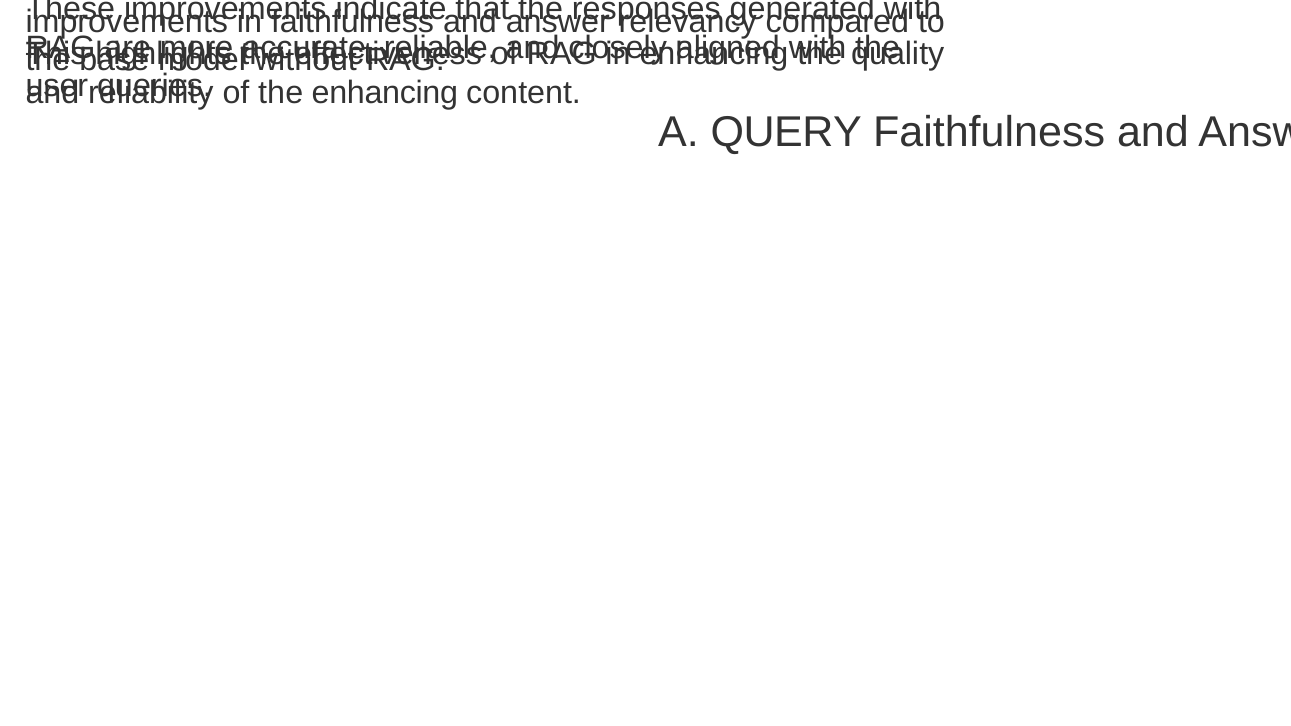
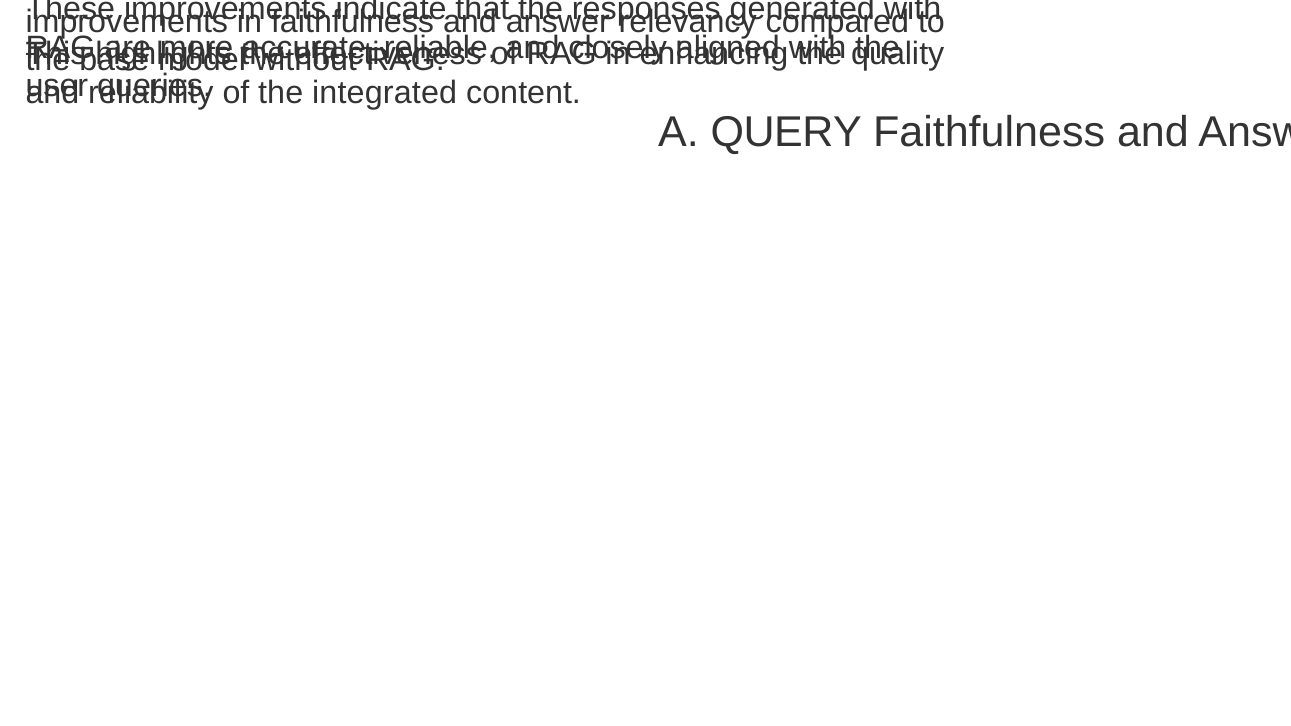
the enhancing: enhancing -> integrated
